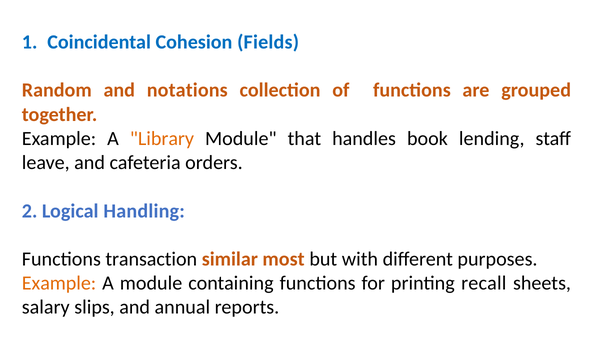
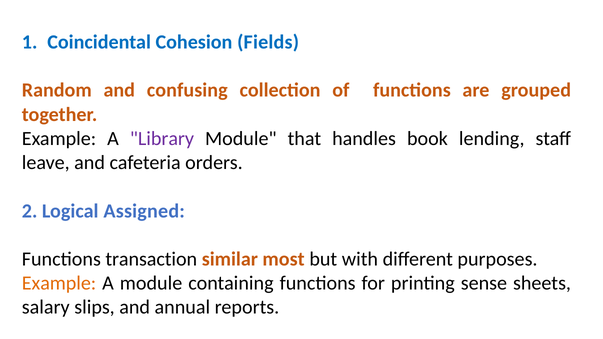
notations: notations -> confusing
Library colour: orange -> purple
Handling: Handling -> Assigned
recall: recall -> sense
